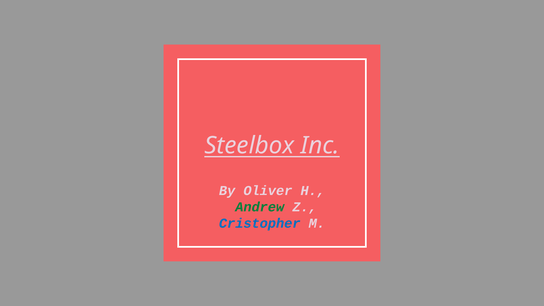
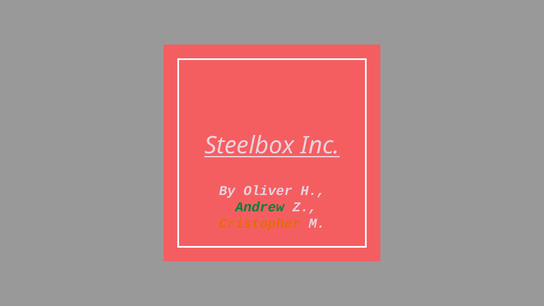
Cristopher colour: blue -> orange
